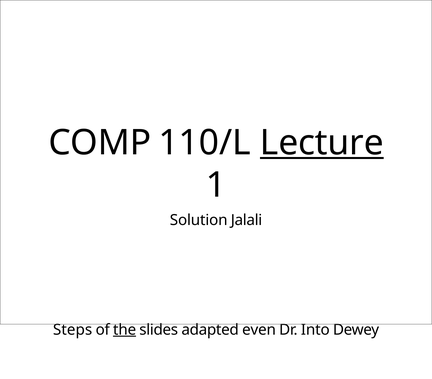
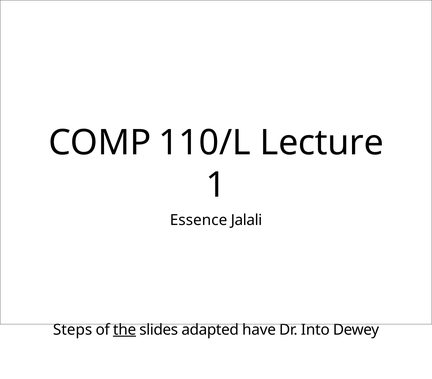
Lecture underline: present -> none
Solution: Solution -> Essence
even: even -> have
